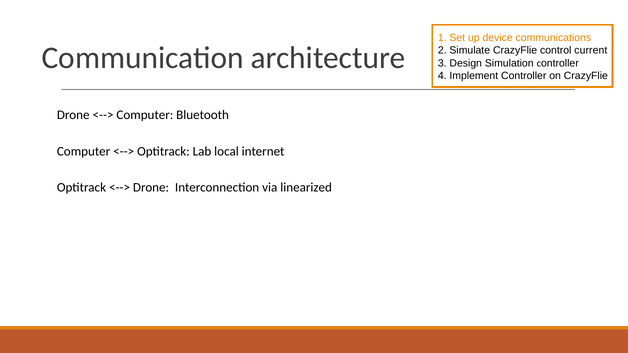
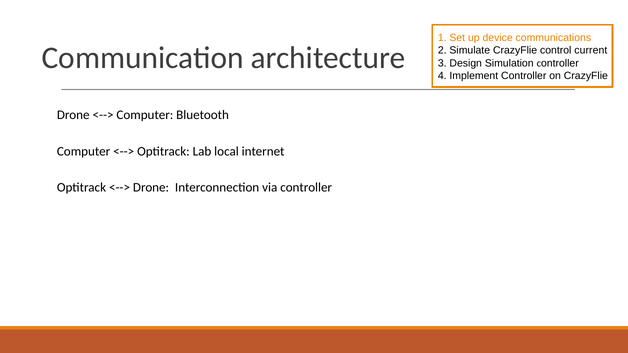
via linearized: linearized -> controller
